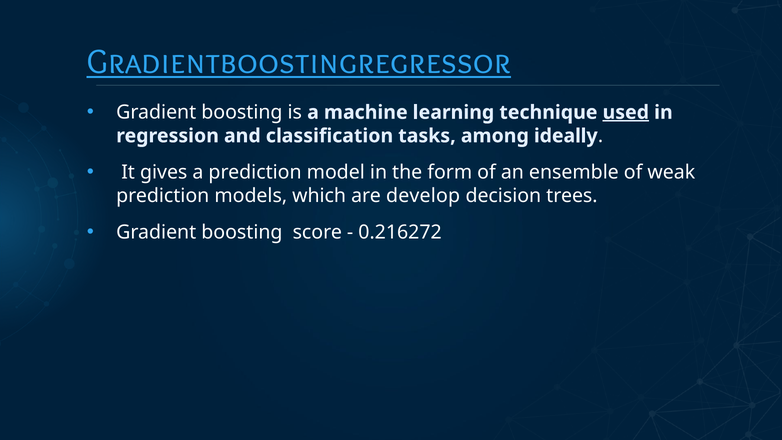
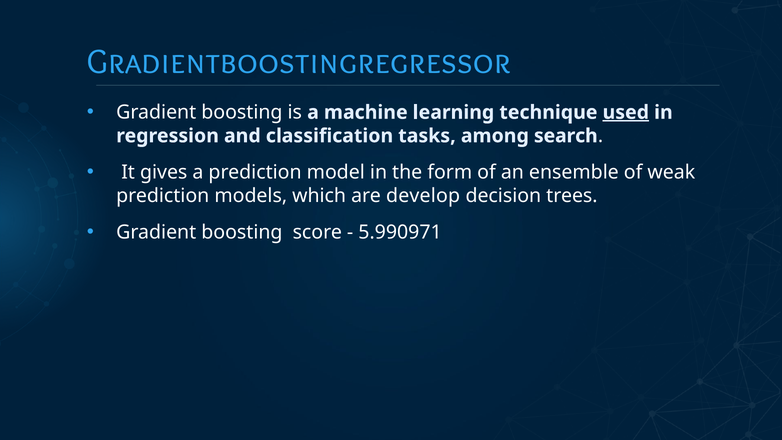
Gradientboostingregressor underline: present -> none
ideally: ideally -> search
0.216272: 0.216272 -> 5.990971
